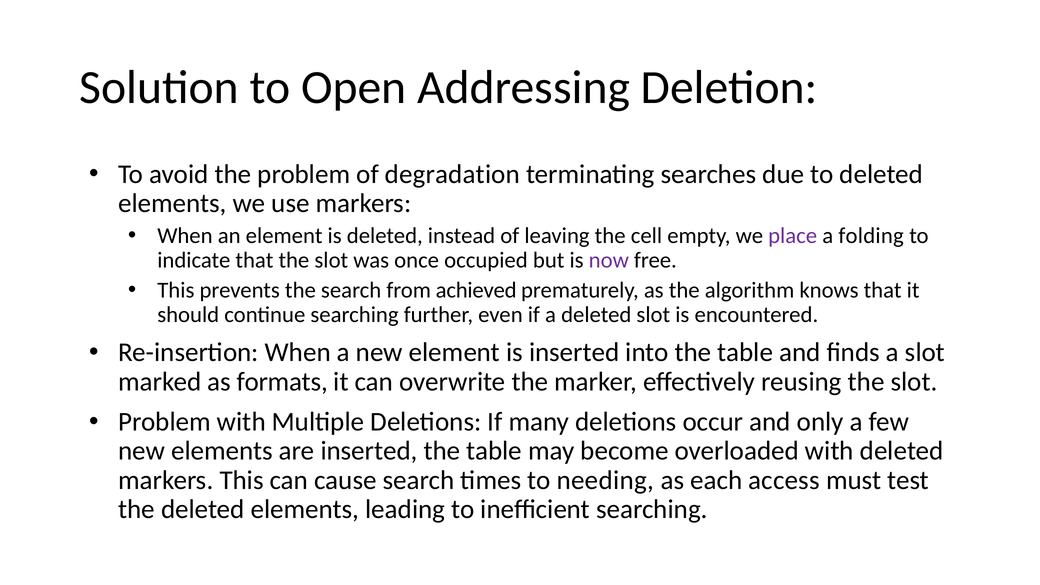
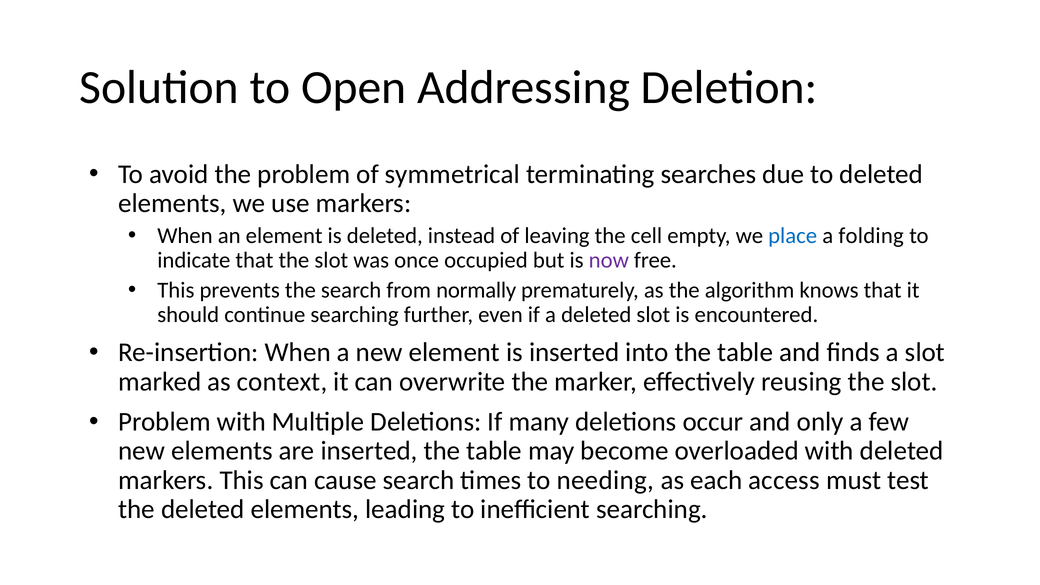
degradation: degradation -> symmetrical
place colour: purple -> blue
achieved: achieved -> normally
formats: formats -> context
